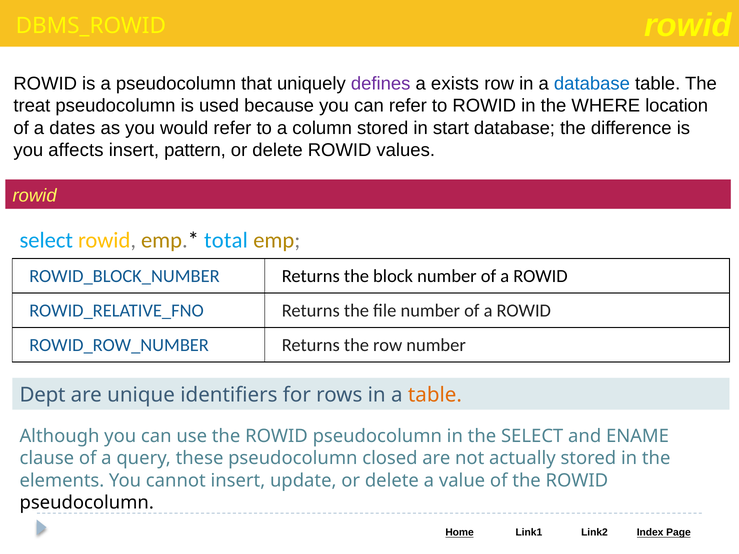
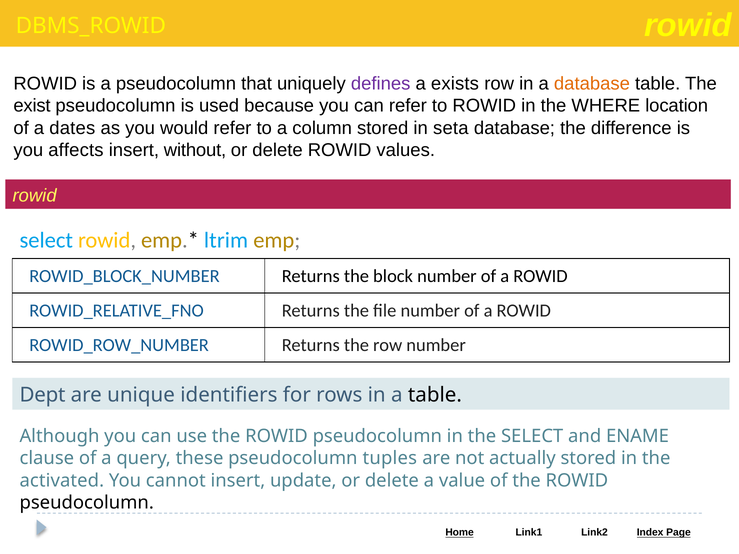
database at (592, 84) colour: blue -> orange
treat: treat -> exist
start: start -> seta
pattern: pattern -> without
total: total -> ltrim
table at (435, 395) colour: orange -> black
closed: closed -> tuples
elements: elements -> activated
